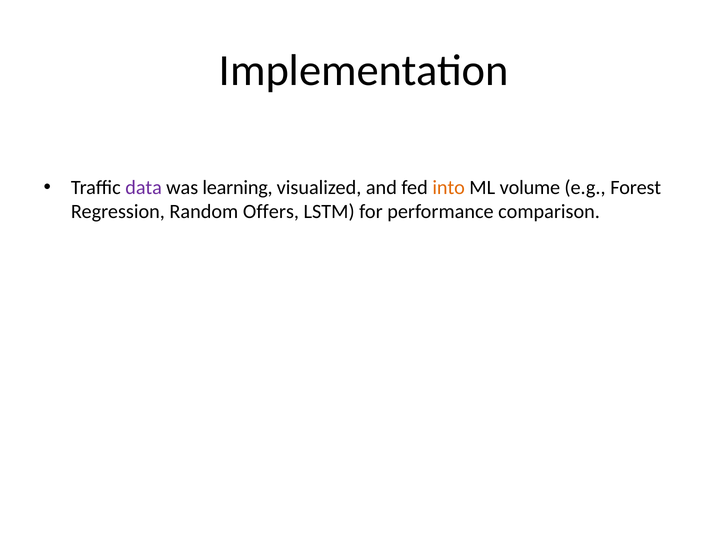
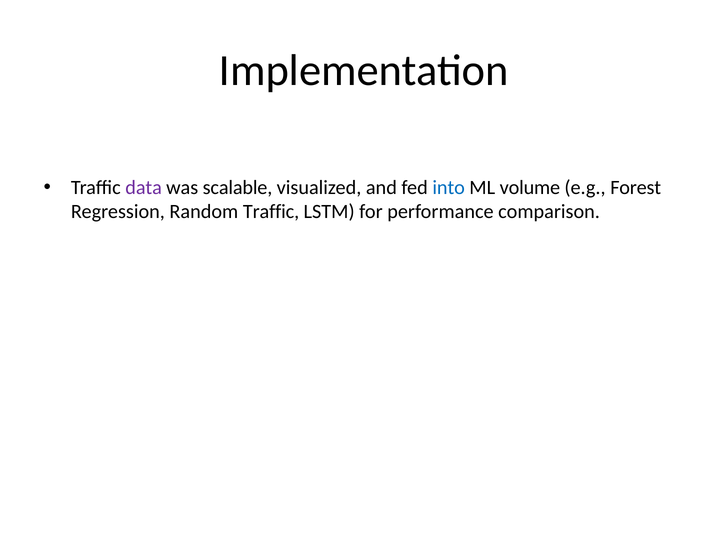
learning: learning -> scalable
into colour: orange -> blue
Random Offers: Offers -> Traffic
